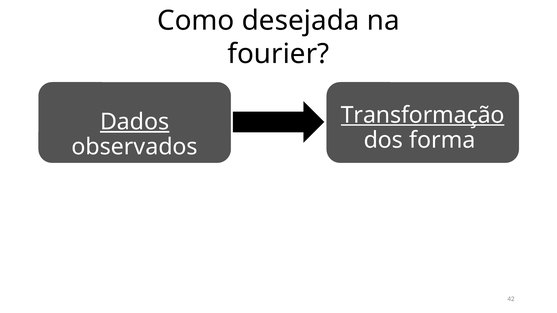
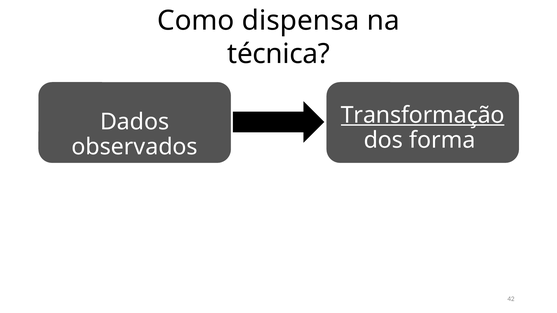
desejada: desejada -> dispensa
fourier: fourier -> técnica
Dados underline: present -> none
